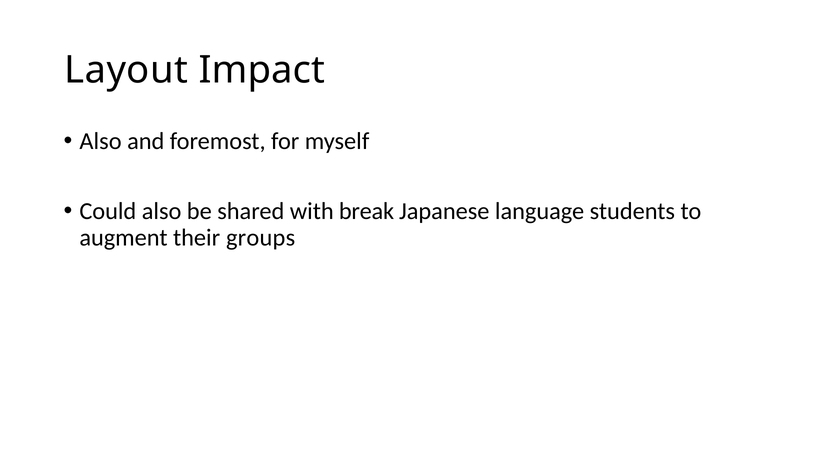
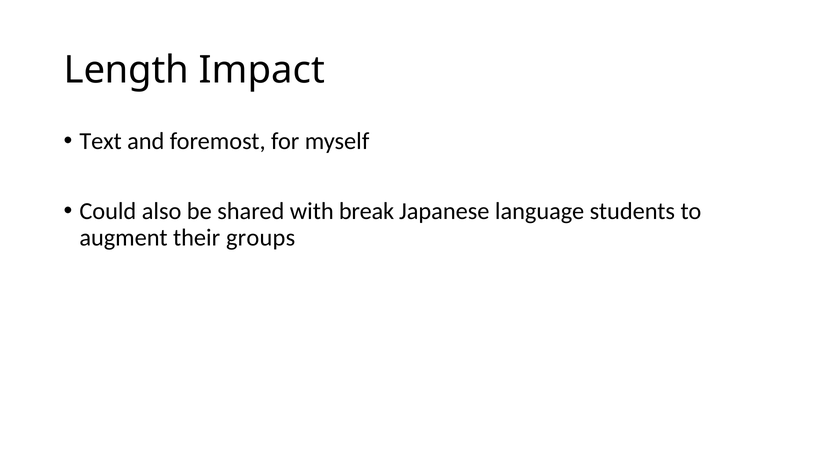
Layout: Layout -> Length
Also at (101, 141): Also -> Text
